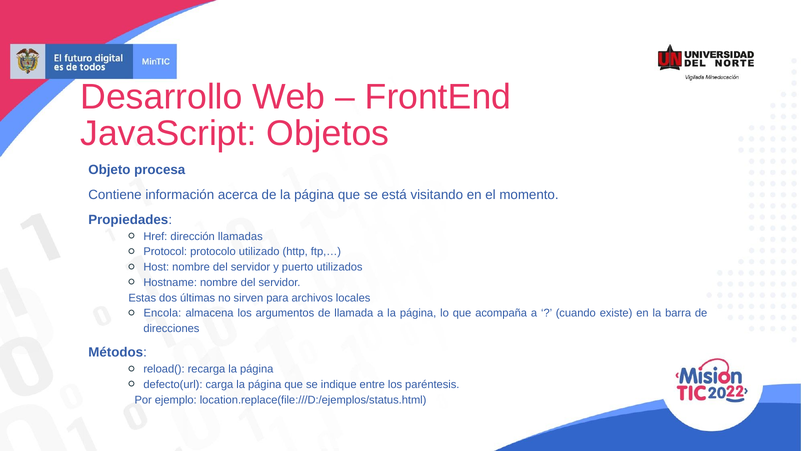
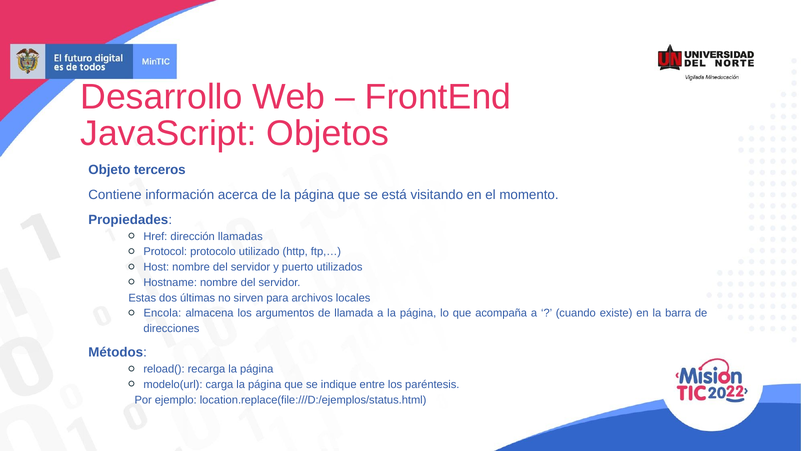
procesa: procesa -> terceros
defecto(url: defecto(url -> modelo(url
